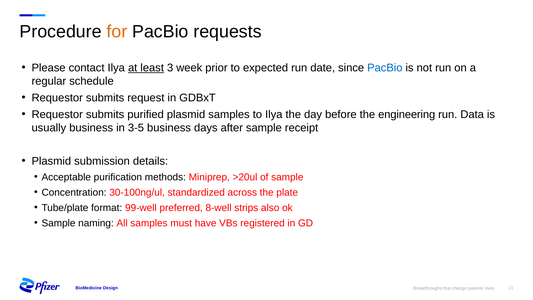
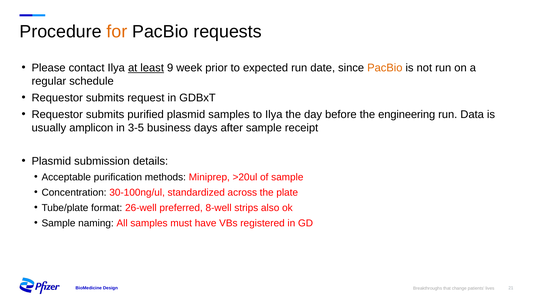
3: 3 -> 9
PacBio at (385, 68) colour: blue -> orange
usually business: business -> amplicon
99-well: 99-well -> 26-well
